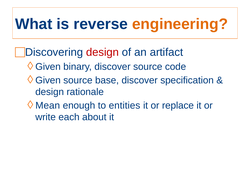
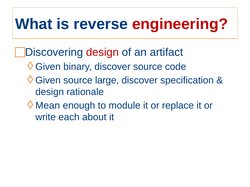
engineering colour: orange -> red
base: base -> large
entities: entities -> module
